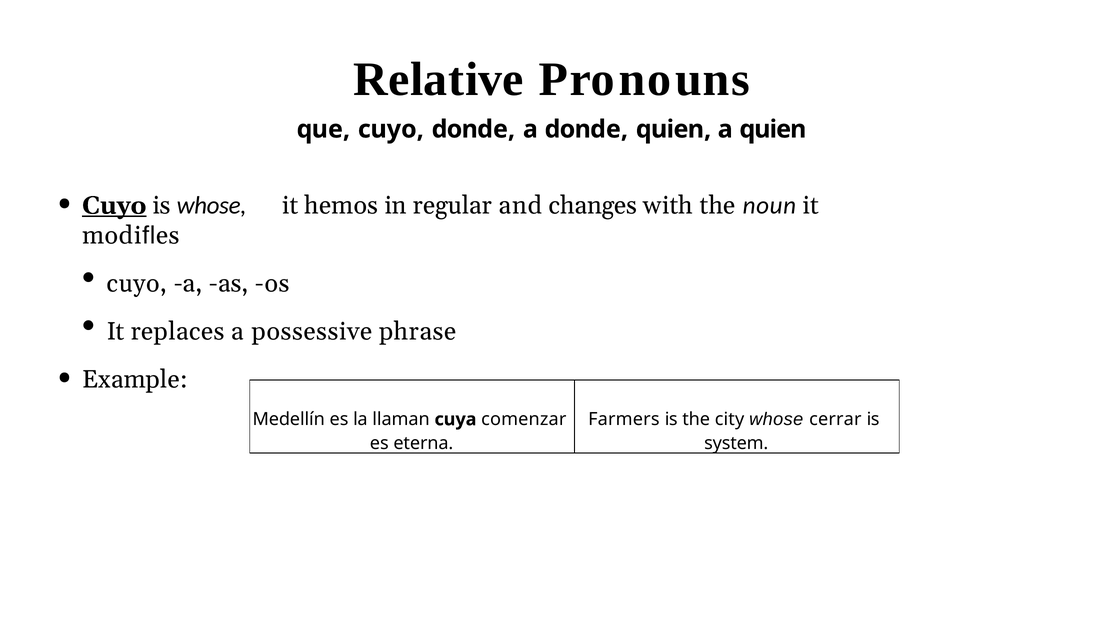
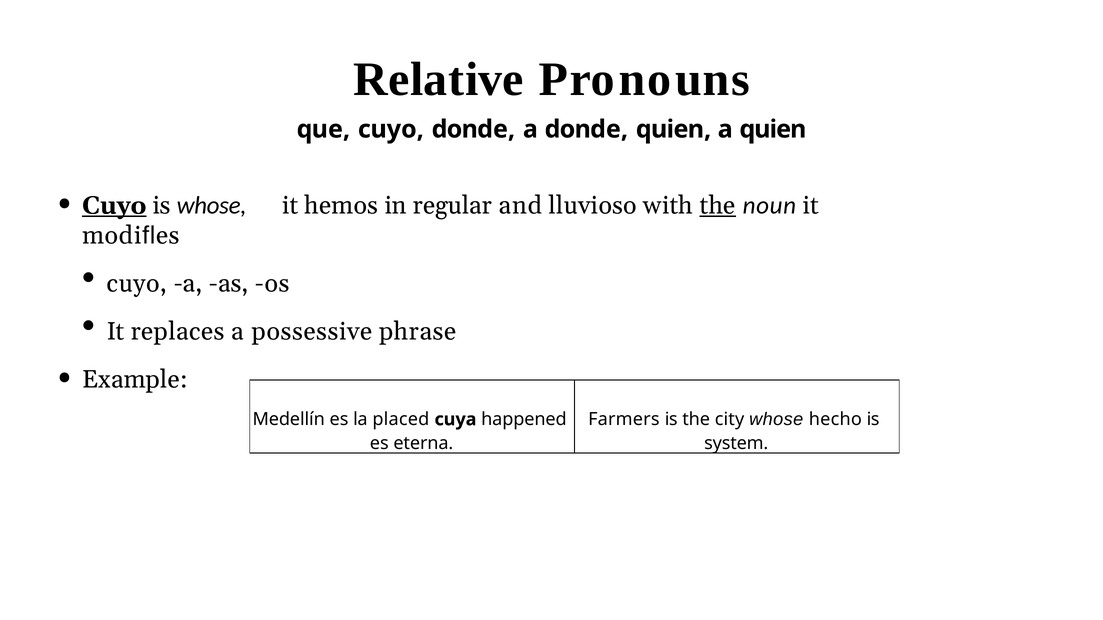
changes: changes -> lluvioso
the at (718, 206) underline: none -> present
llaman: llaman -> placed
comenzar: comenzar -> happened
cerrar: cerrar -> hecho
